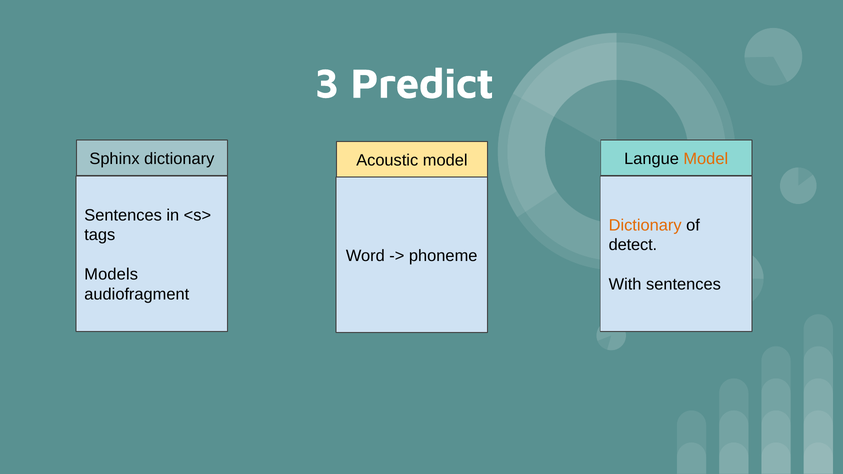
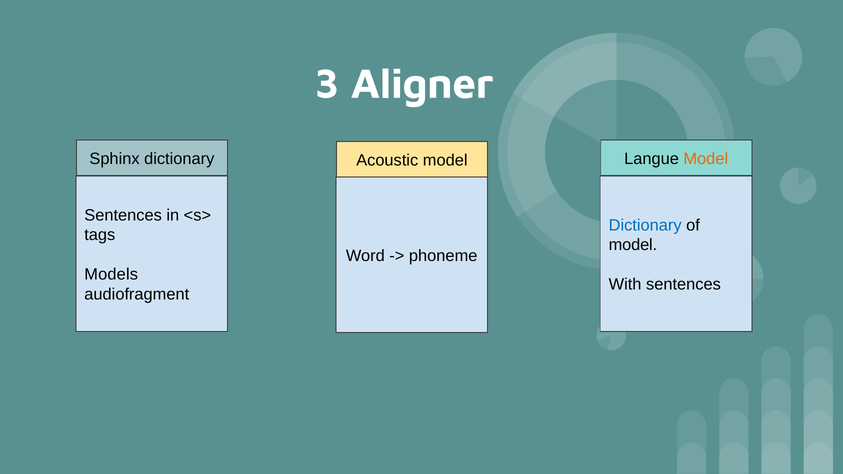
Predict: Predict -> Aligner
Dictionary at (645, 225) colour: orange -> blue
detect at (633, 245): detect -> model
